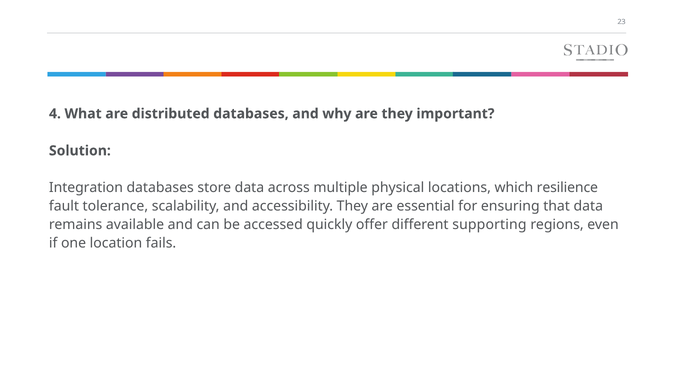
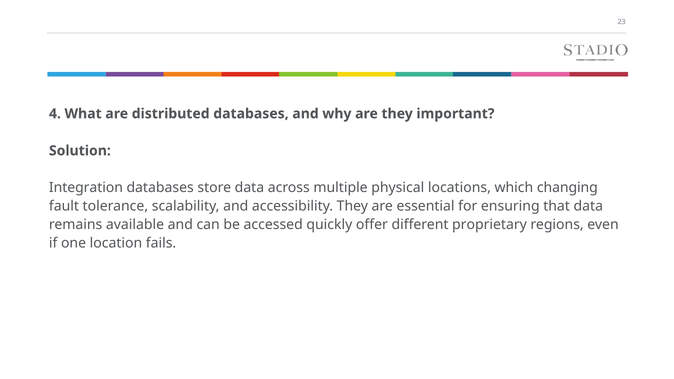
resilience: resilience -> changing
supporting: supporting -> proprietary
